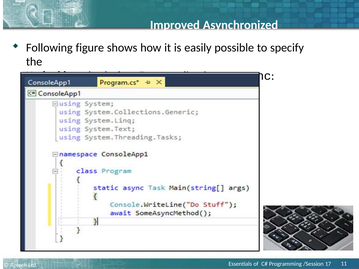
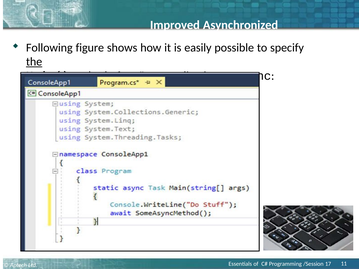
the underline: none -> present
